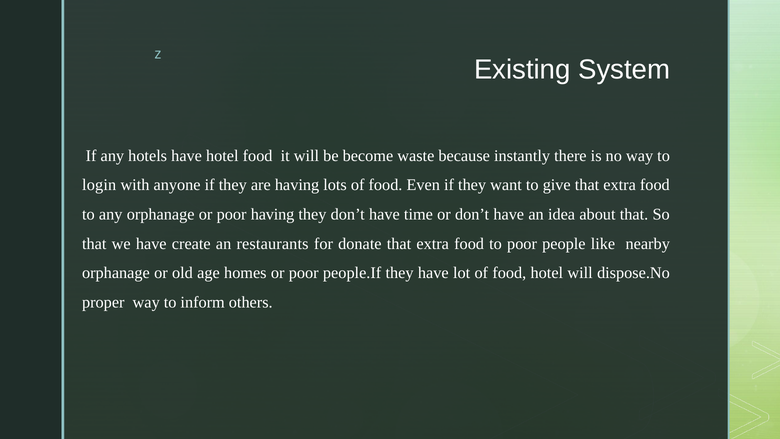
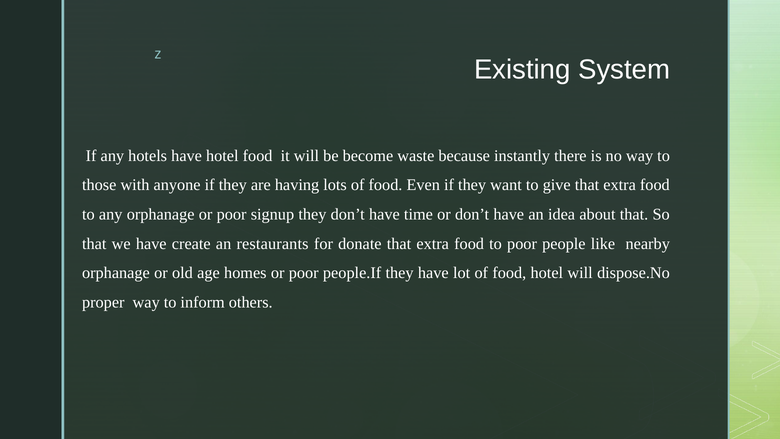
login: login -> those
poor having: having -> signup
